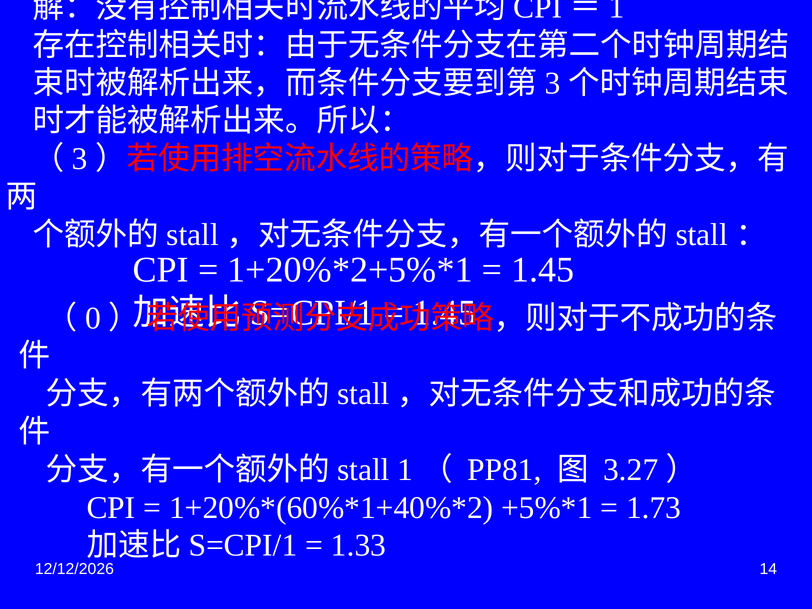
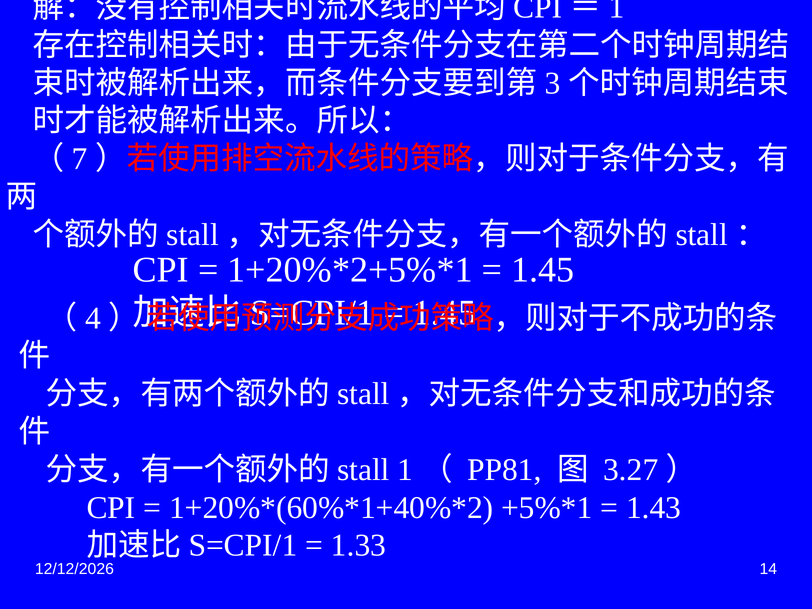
3 at (80, 159): 3 -> 7
0: 0 -> 4
1.73: 1.73 -> 1.43
